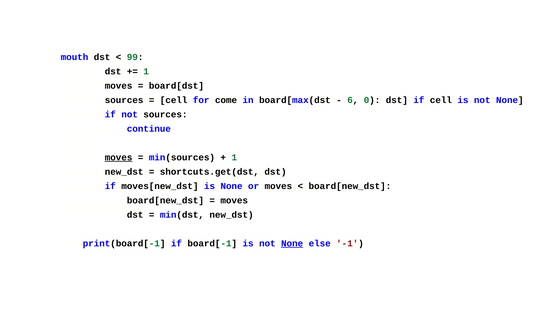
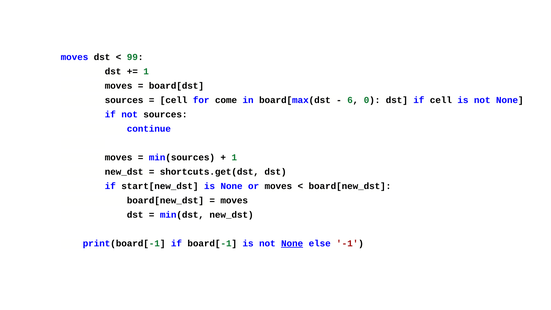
mouth at (75, 57): mouth -> moves
moves at (119, 157) underline: present -> none
moves[new_dst: moves[new_dst -> start[new_dst
